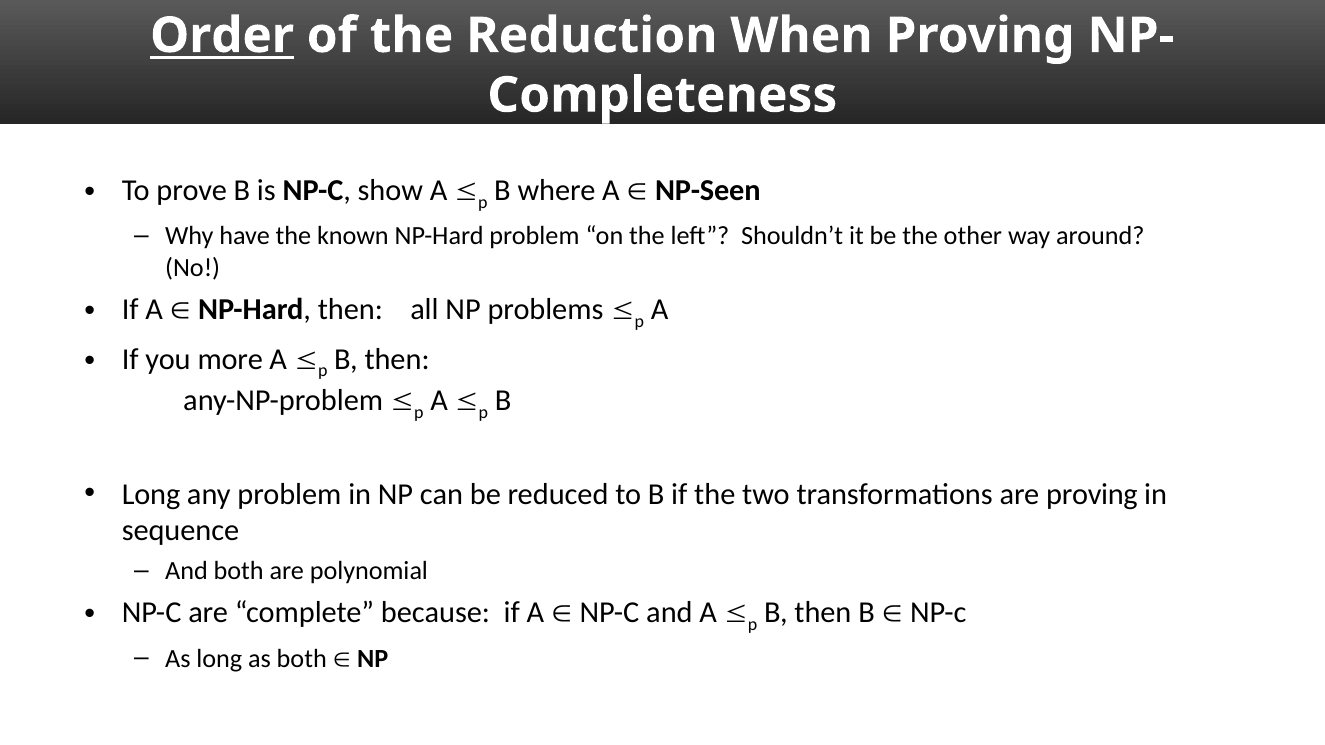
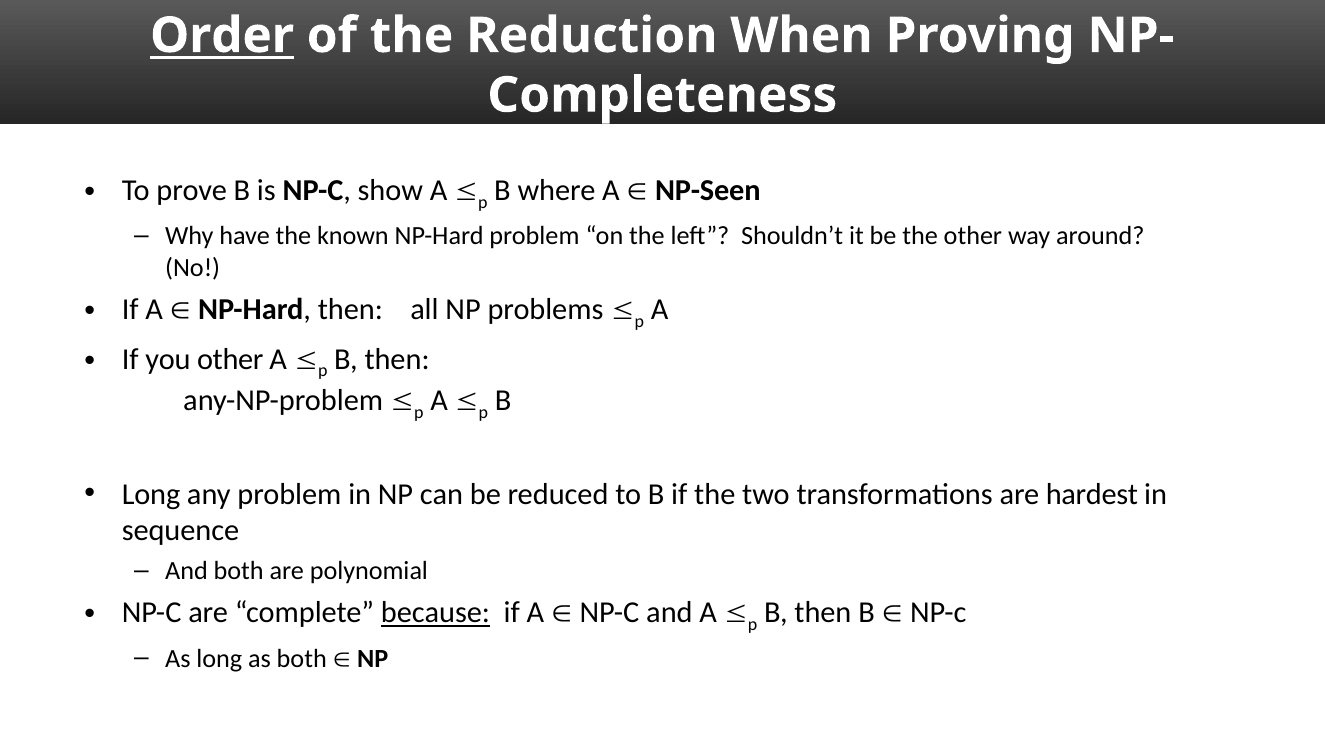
you more: more -> other
are proving: proving -> hardest
because underline: none -> present
